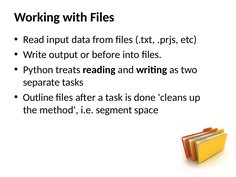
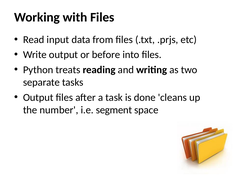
Outline at (38, 97): Outline -> Output
method: method -> number
